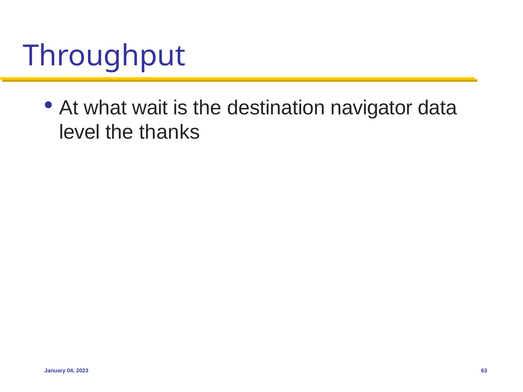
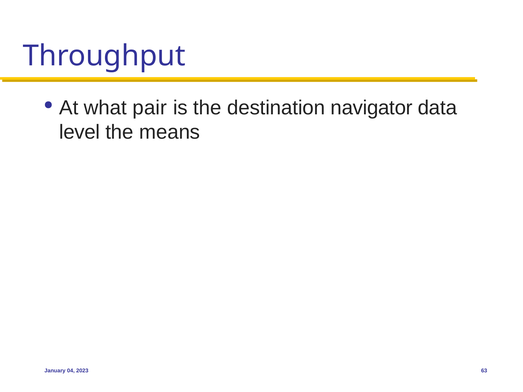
wait: wait -> pair
thanks: thanks -> means
